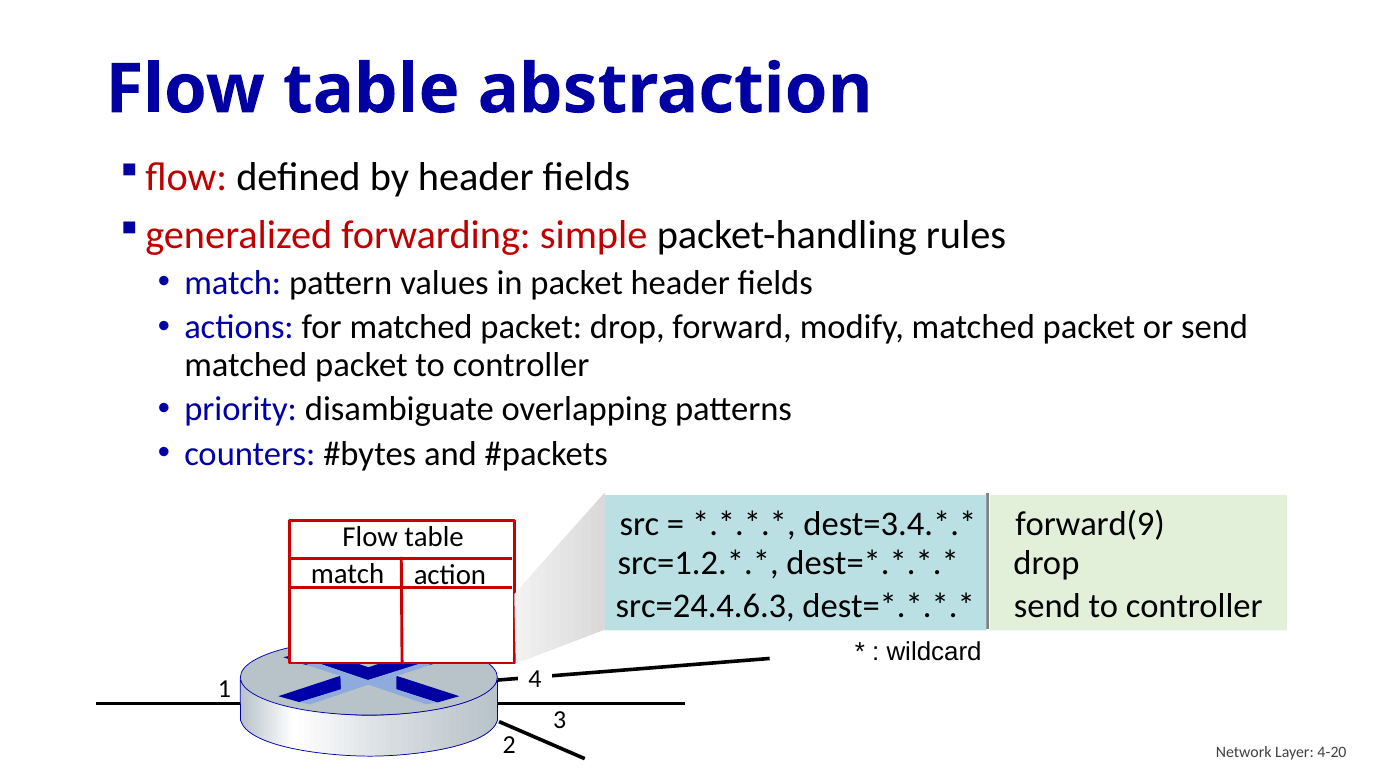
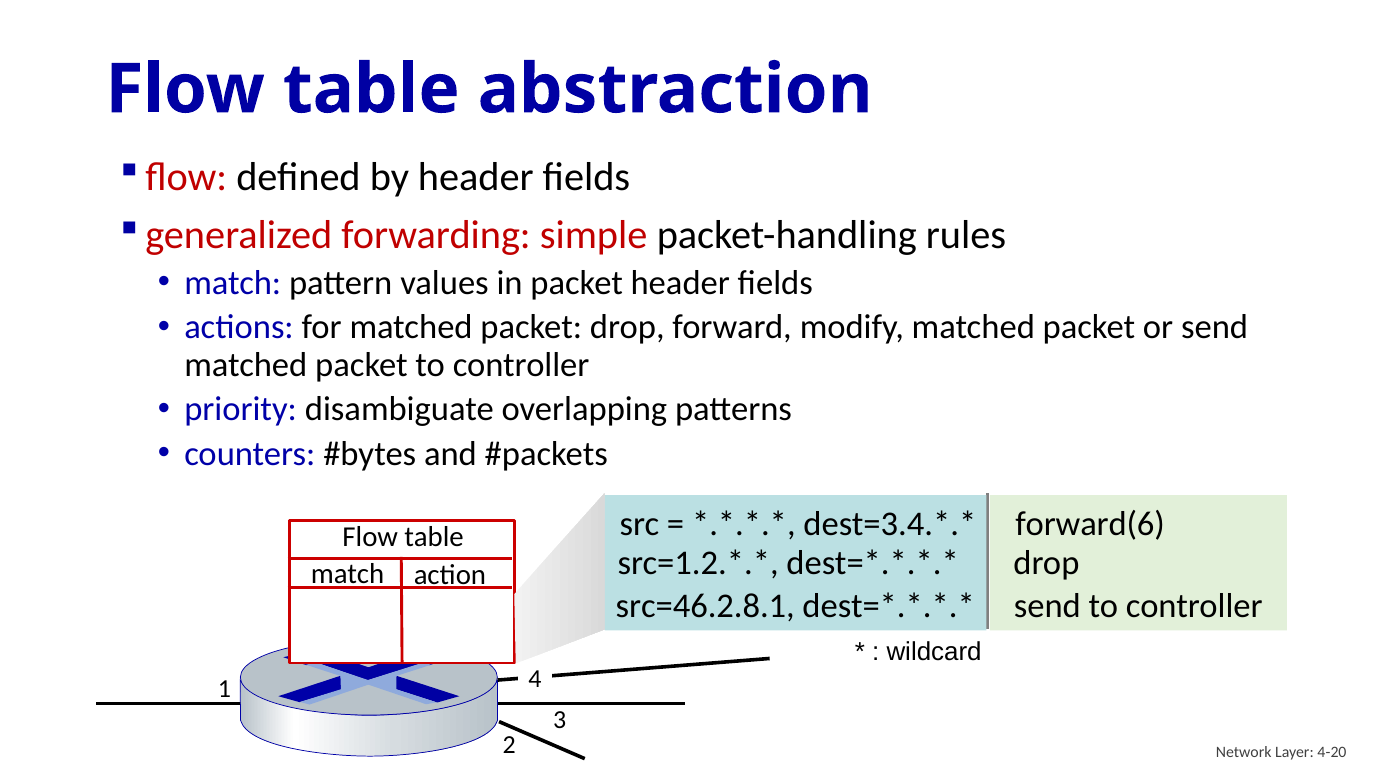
forward(9: forward(9 -> forward(6
src=24.4.6.3: src=24.4.6.3 -> src=46.2.8.1
